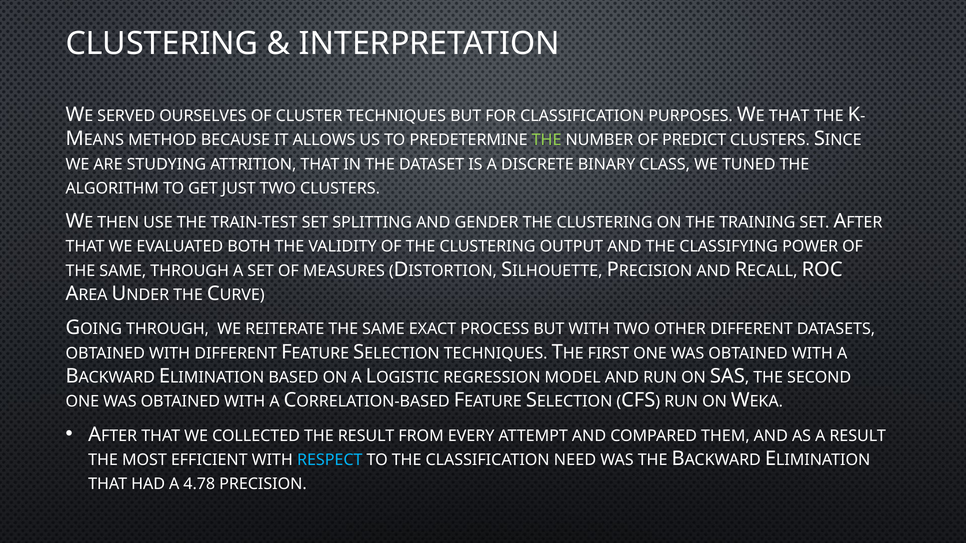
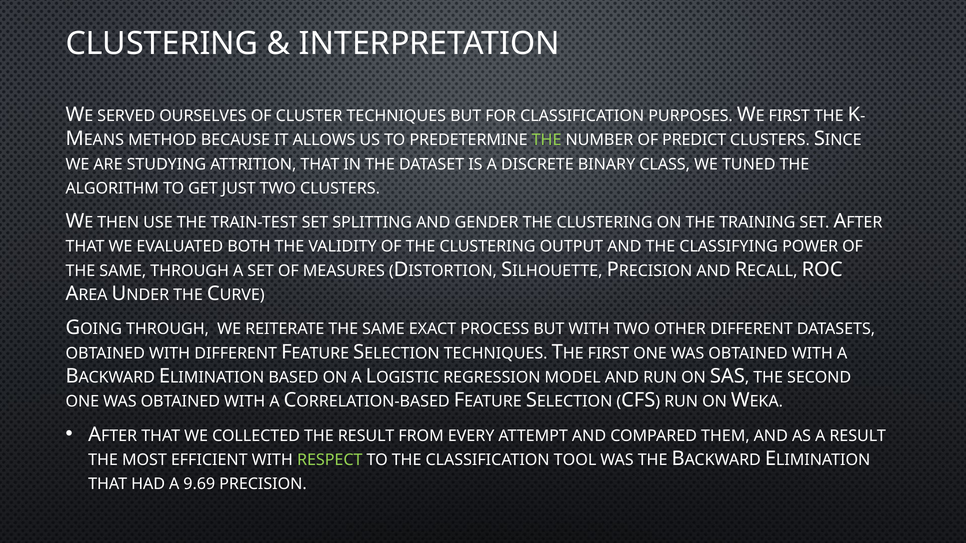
THAT at (789, 116): THAT -> FIRST
RESPECT colour: light blue -> light green
NEED: NEED -> TOOL
4.78: 4.78 -> 9.69
